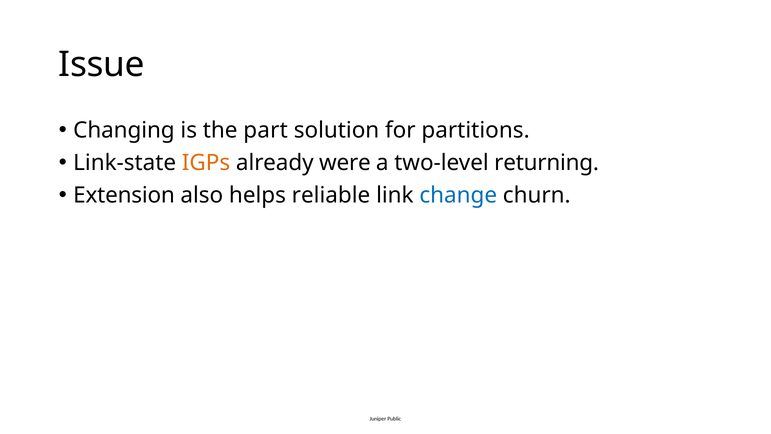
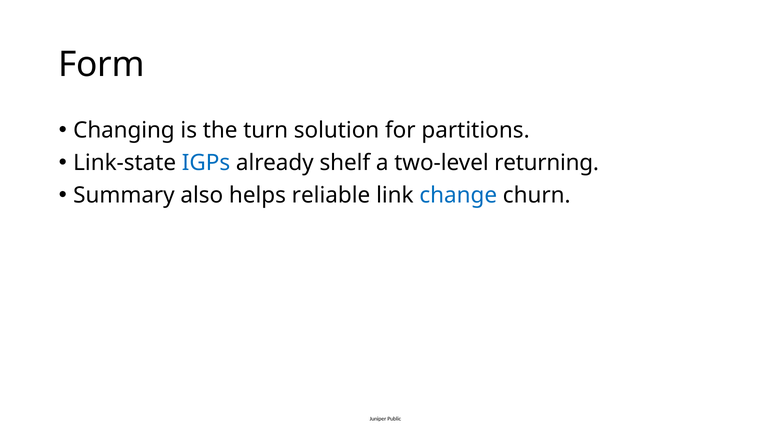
Issue: Issue -> Form
part: part -> turn
IGPs colour: orange -> blue
were: were -> shelf
Extension: Extension -> Summary
